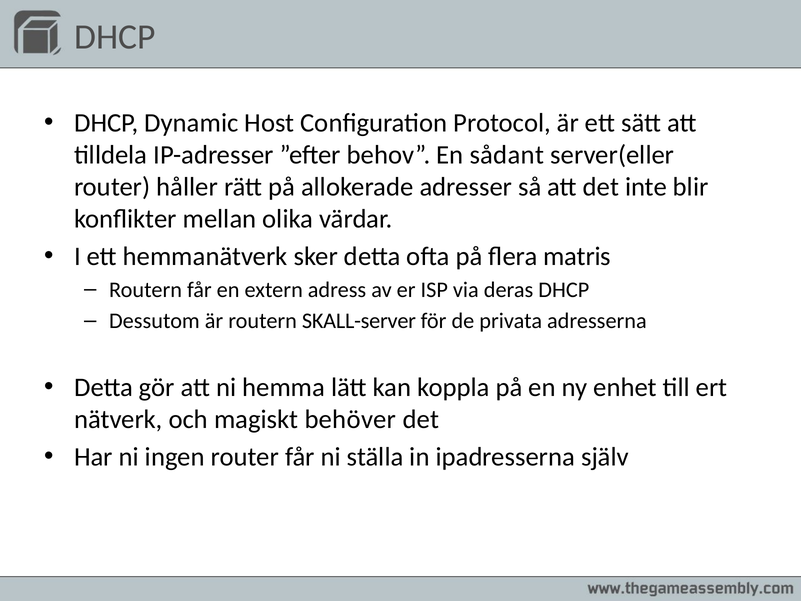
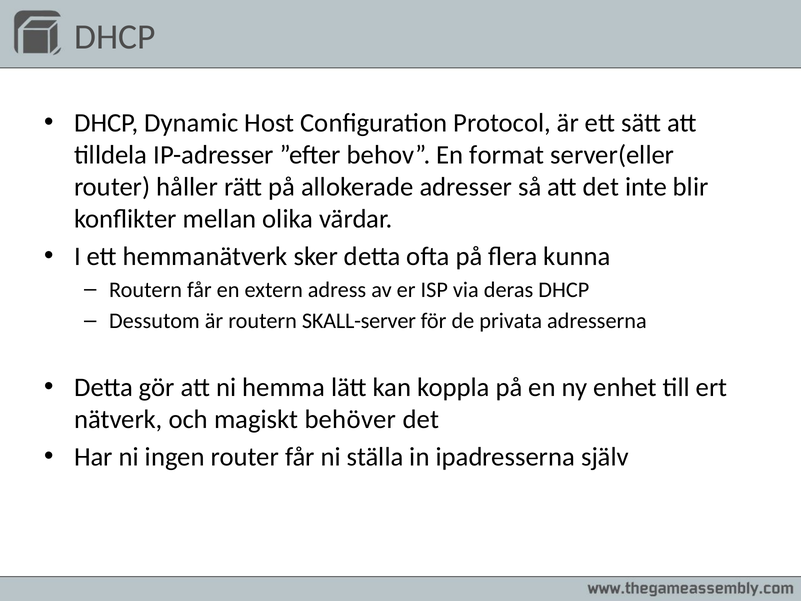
sådant: sådant -> format
matris: matris -> kunna
